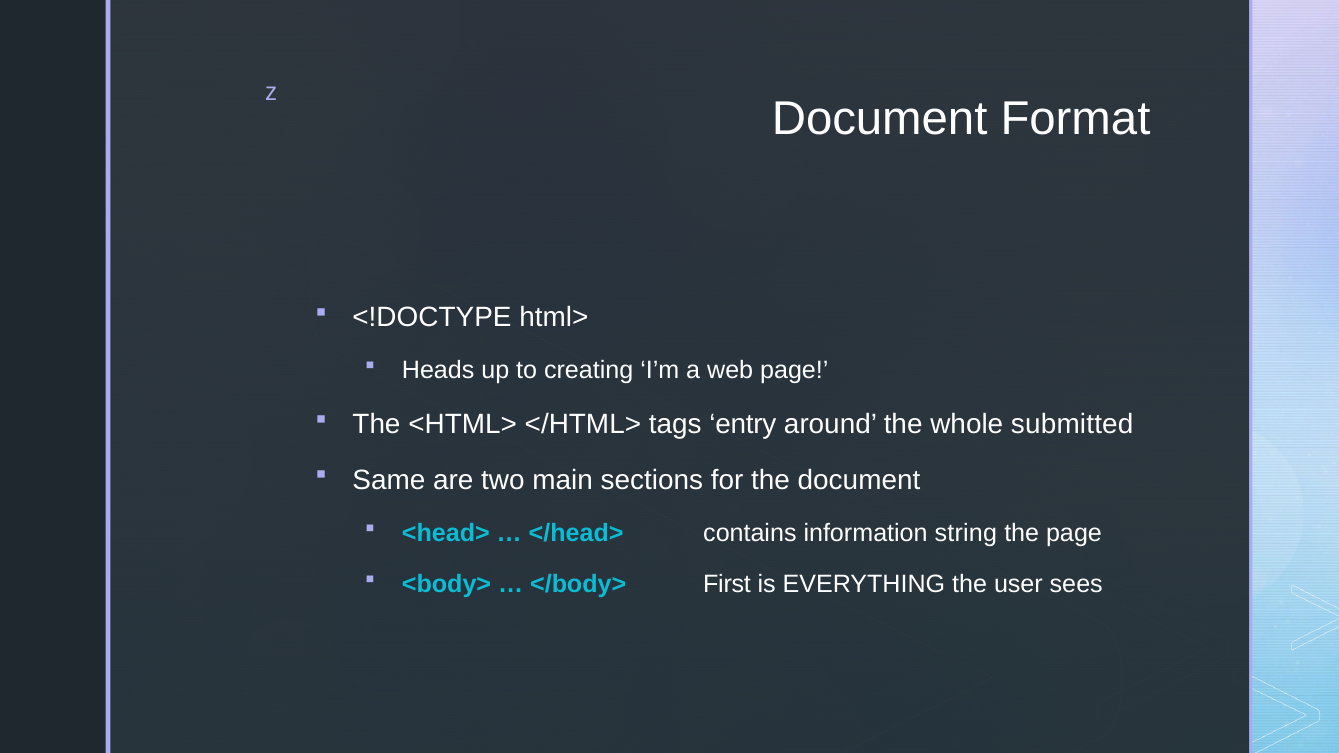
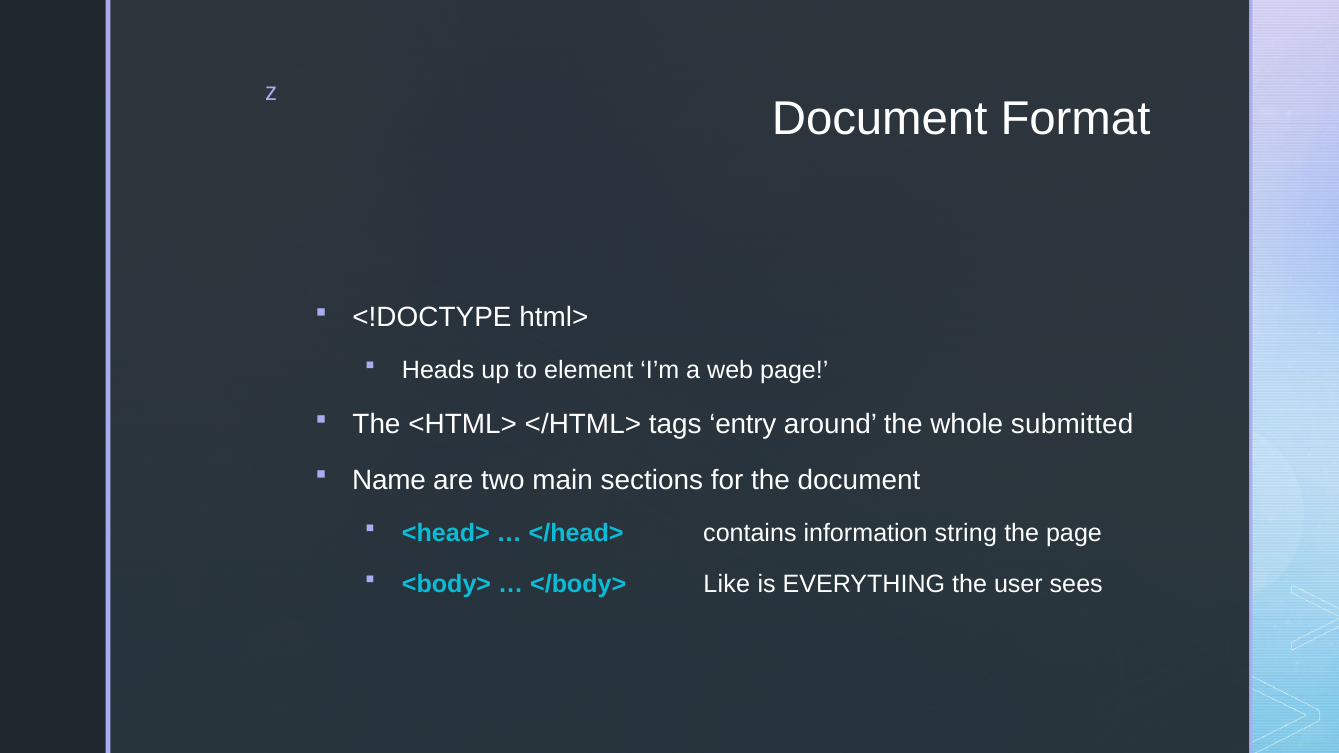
creating: creating -> element
Same: Same -> Name
First: First -> Like
